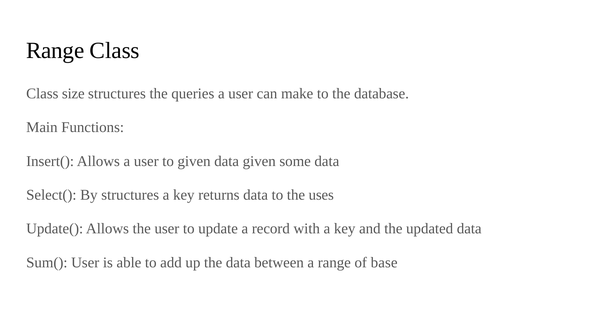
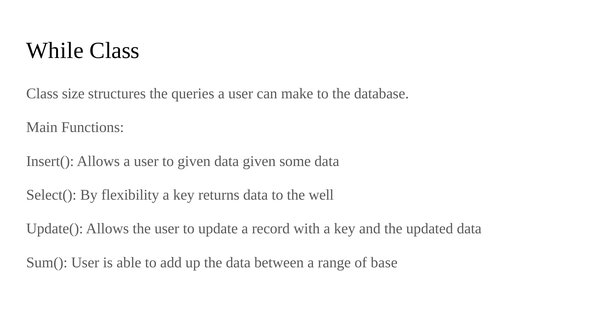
Range at (55, 50): Range -> While
By structures: structures -> flexibility
uses: uses -> well
